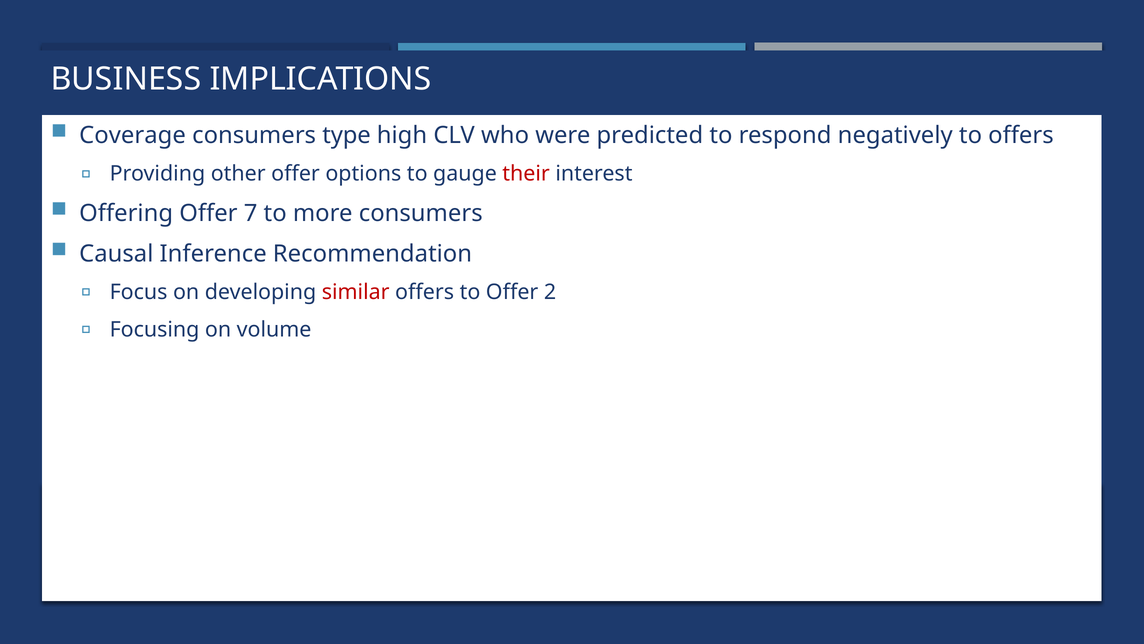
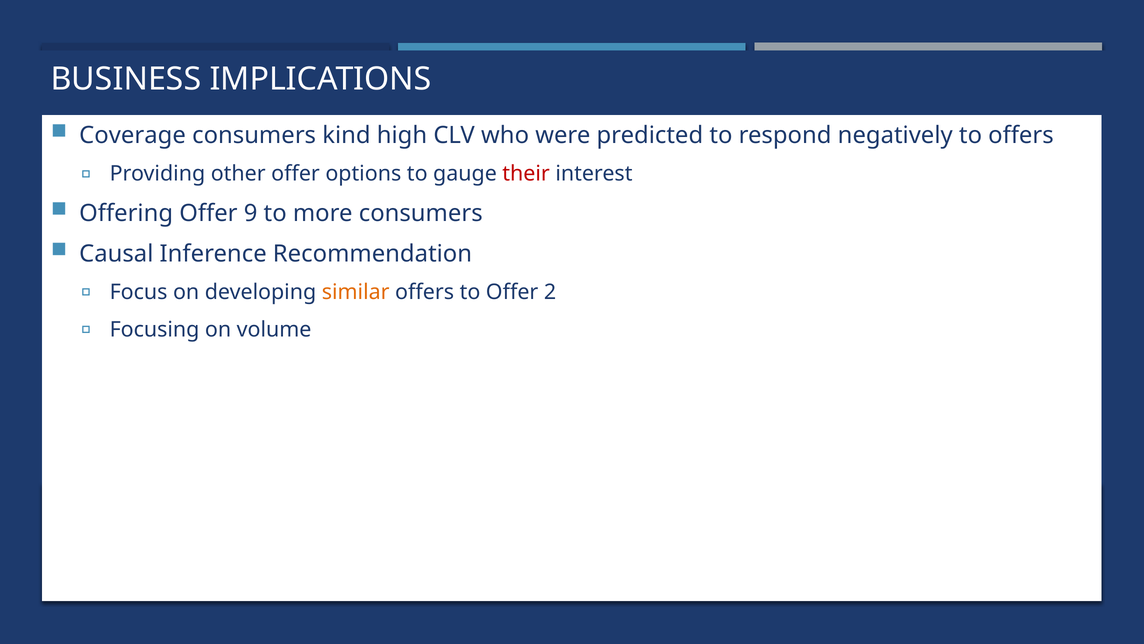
type: type -> kind
7: 7 -> 9
similar colour: red -> orange
